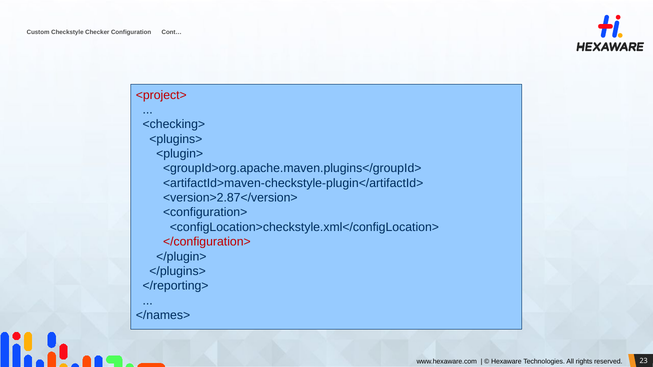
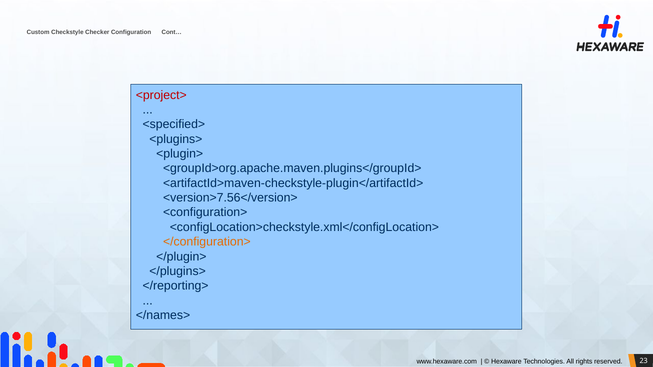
<checking>: <checking> -> <specified>
<version>2.87</version>: <version>2.87</version> -> <version>7.56</version>
</configuration> colour: red -> orange
